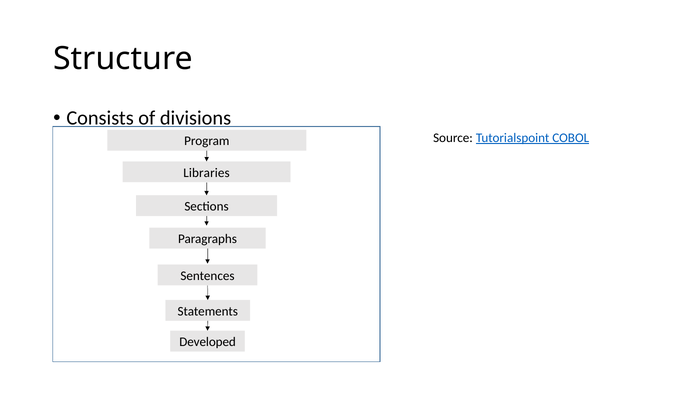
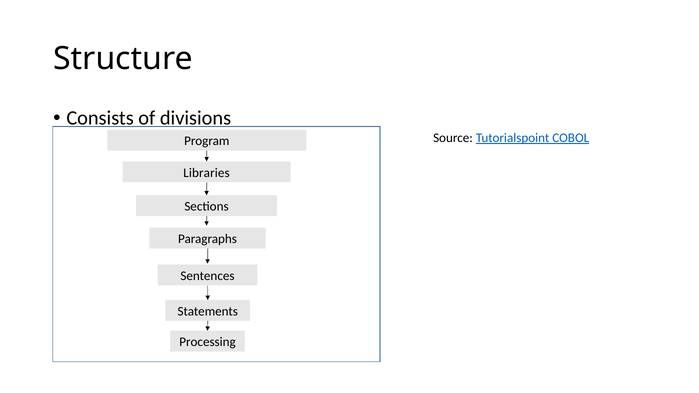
Developed: Developed -> Processing
